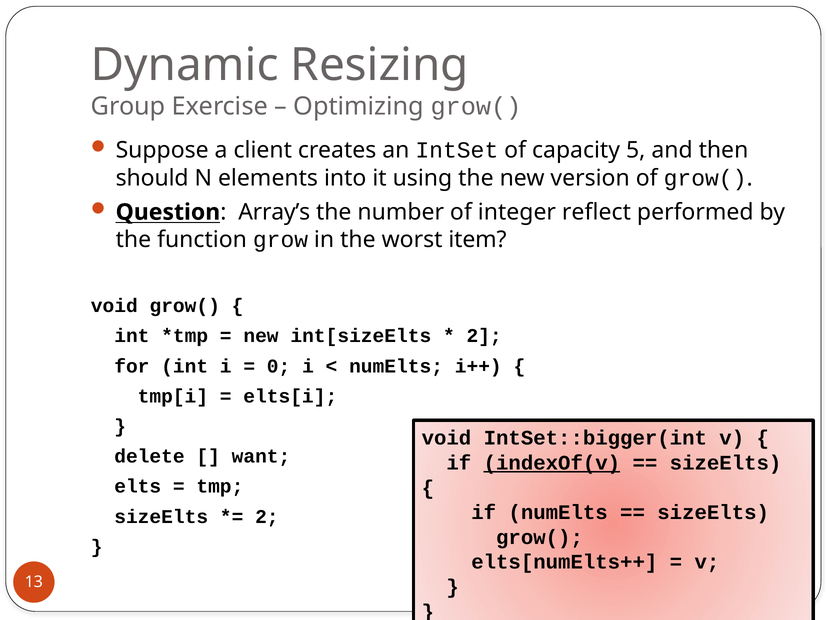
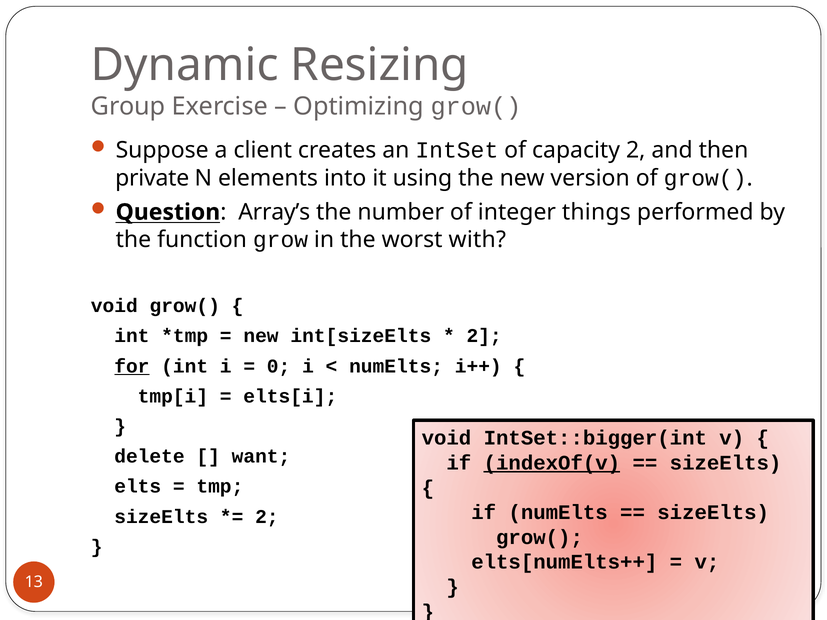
capacity 5: 5 -> 2
should: should -> private
reflect: reflect -> things
item: item -> with
for underline: none -> present
